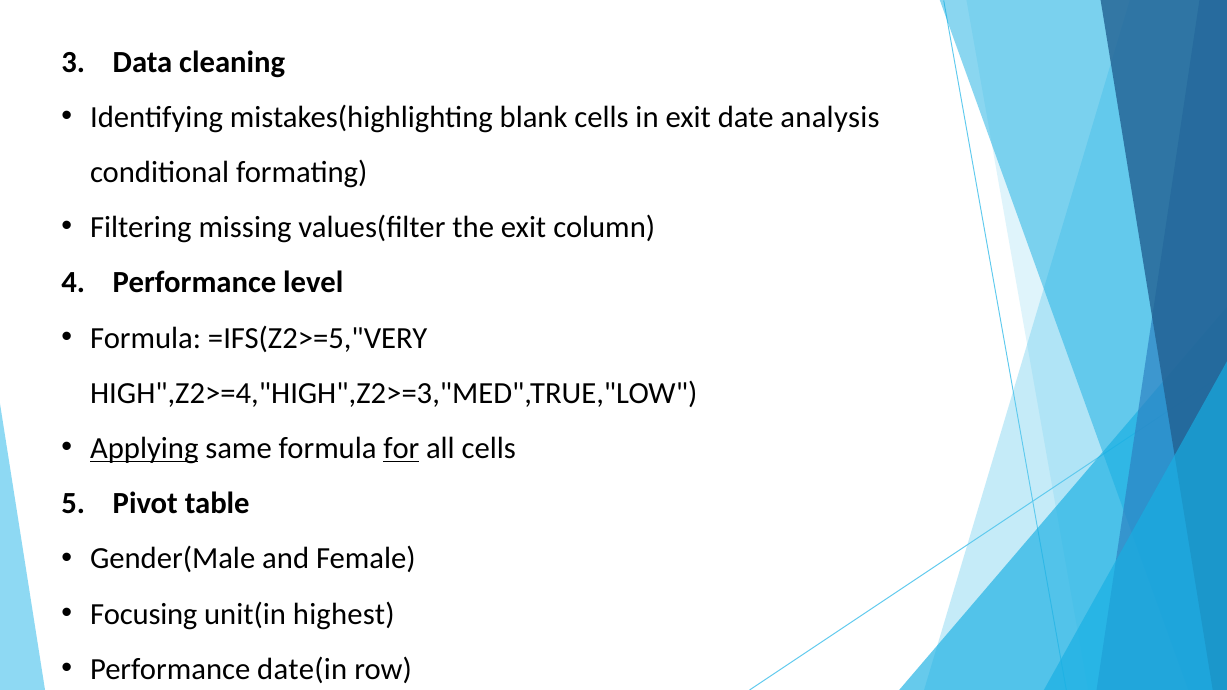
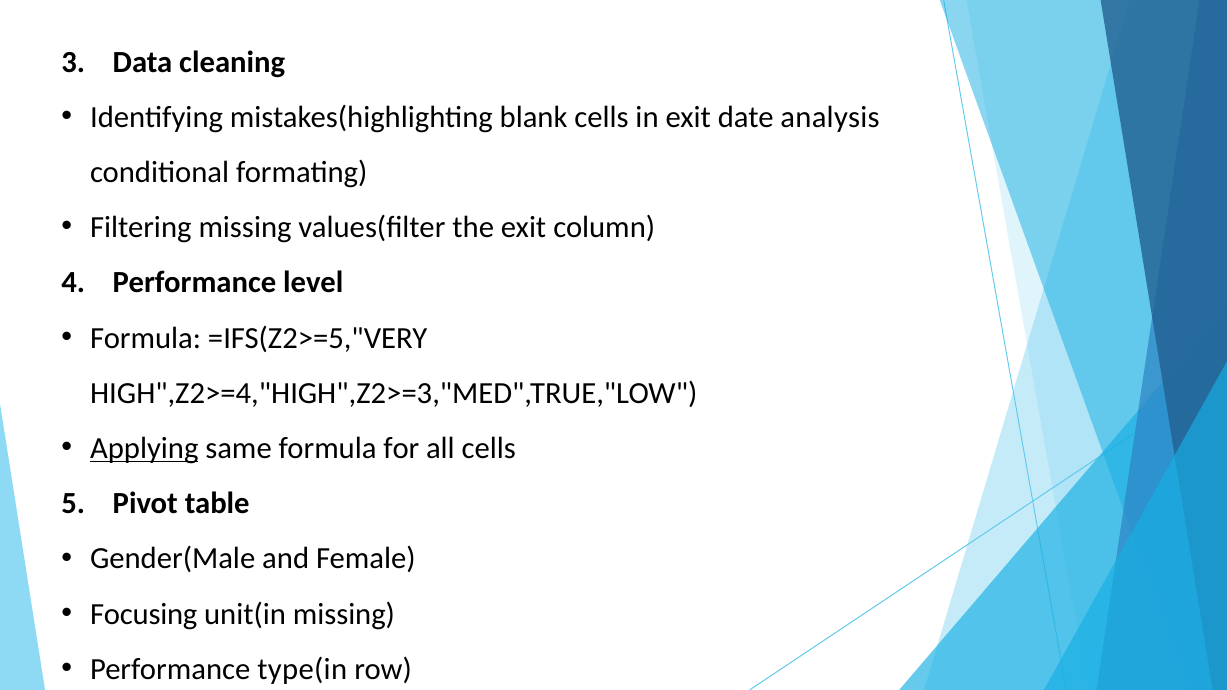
for underline: present -> none
unit(in highest: highest -> missing
date(in: date(in -> type(in
